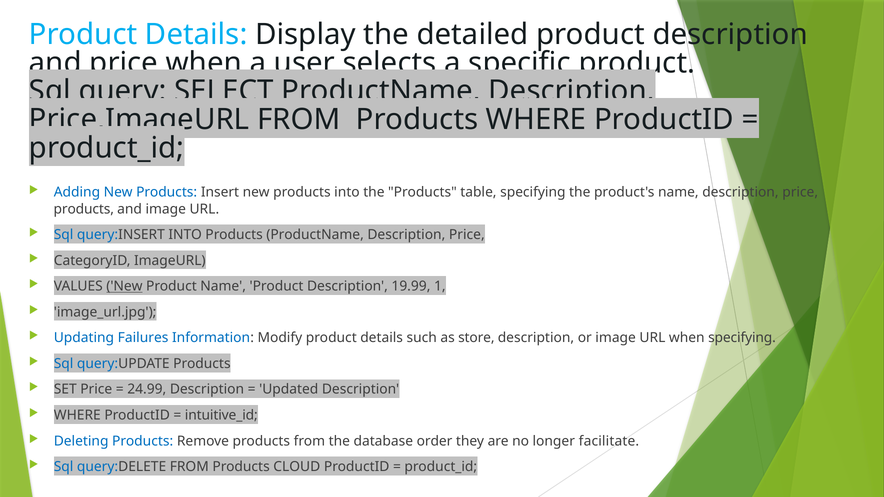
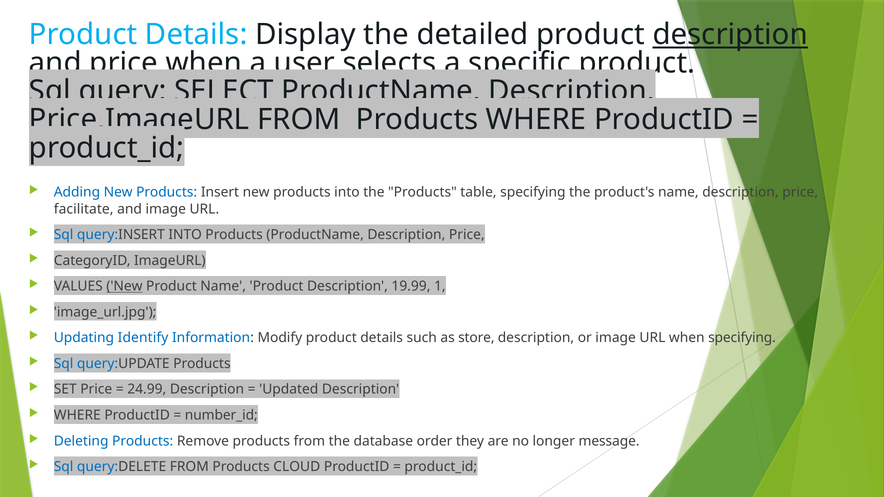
description at (730, 35) underline: none -> present
products at (84, 209): products -> facilitate
Failures: Failures -> Identify
intuitive_id: intuitive_id -> number_id
facilitate: facilitate -> message
